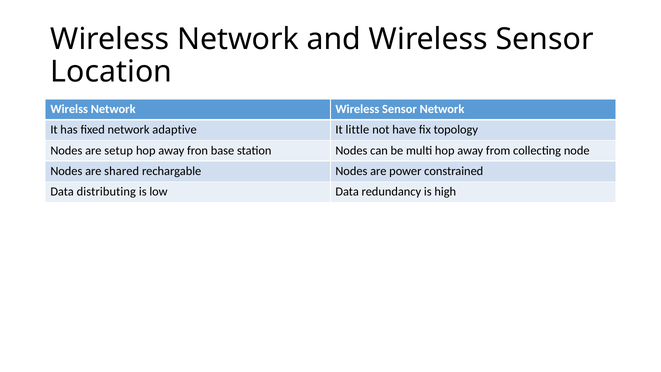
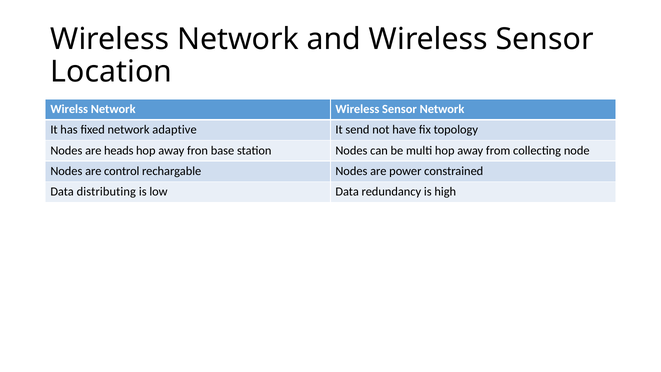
little: little -> send
setup: setup -> heads
shared: shared -> control
